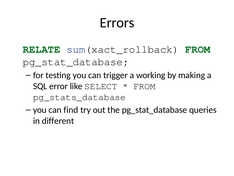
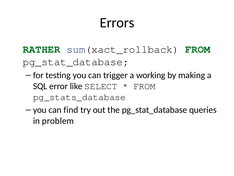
RELATE: RELATE -> RATHER
different: different -> problem
